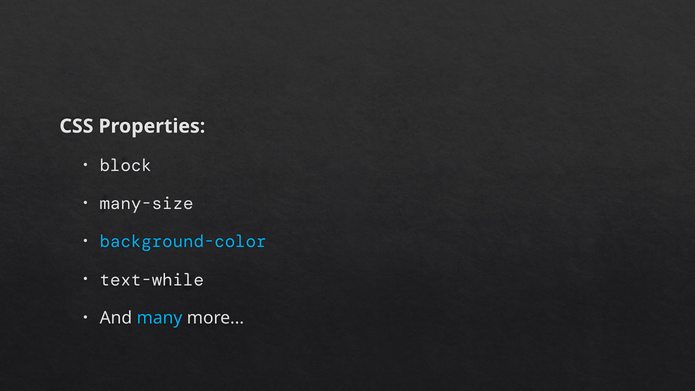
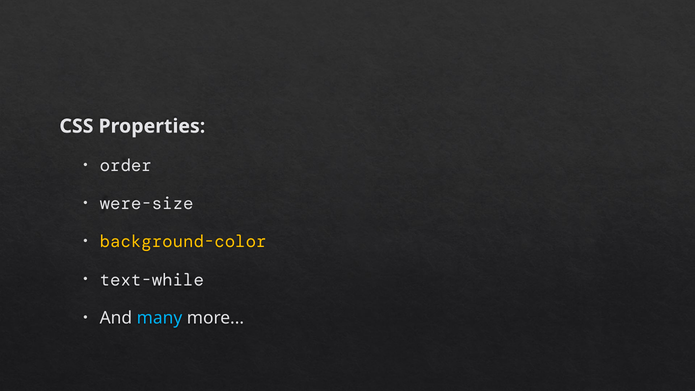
block: block -> order
many-size: many-size -> were-size
background-color colour: light blue -> yellow
